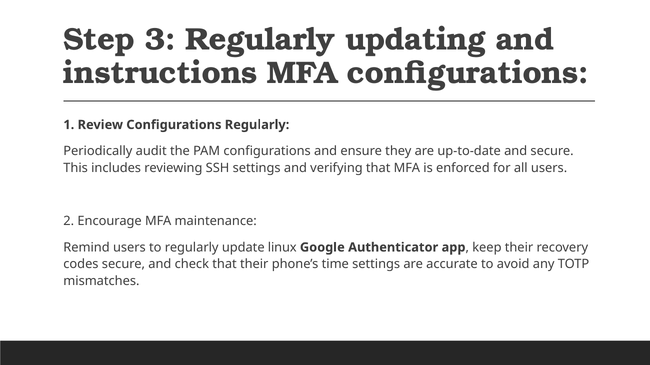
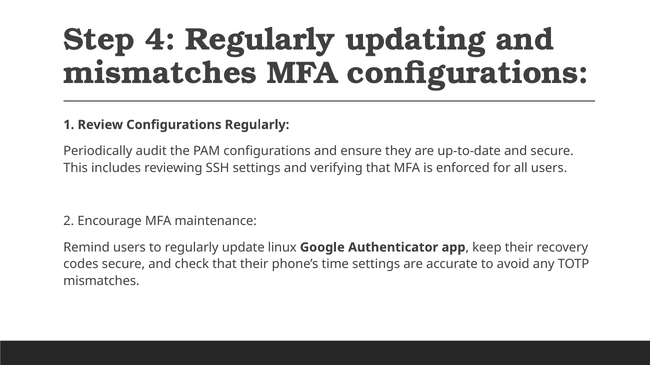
3: 3 -> 4
instructions at (160, 73): instructions -> mismatches
